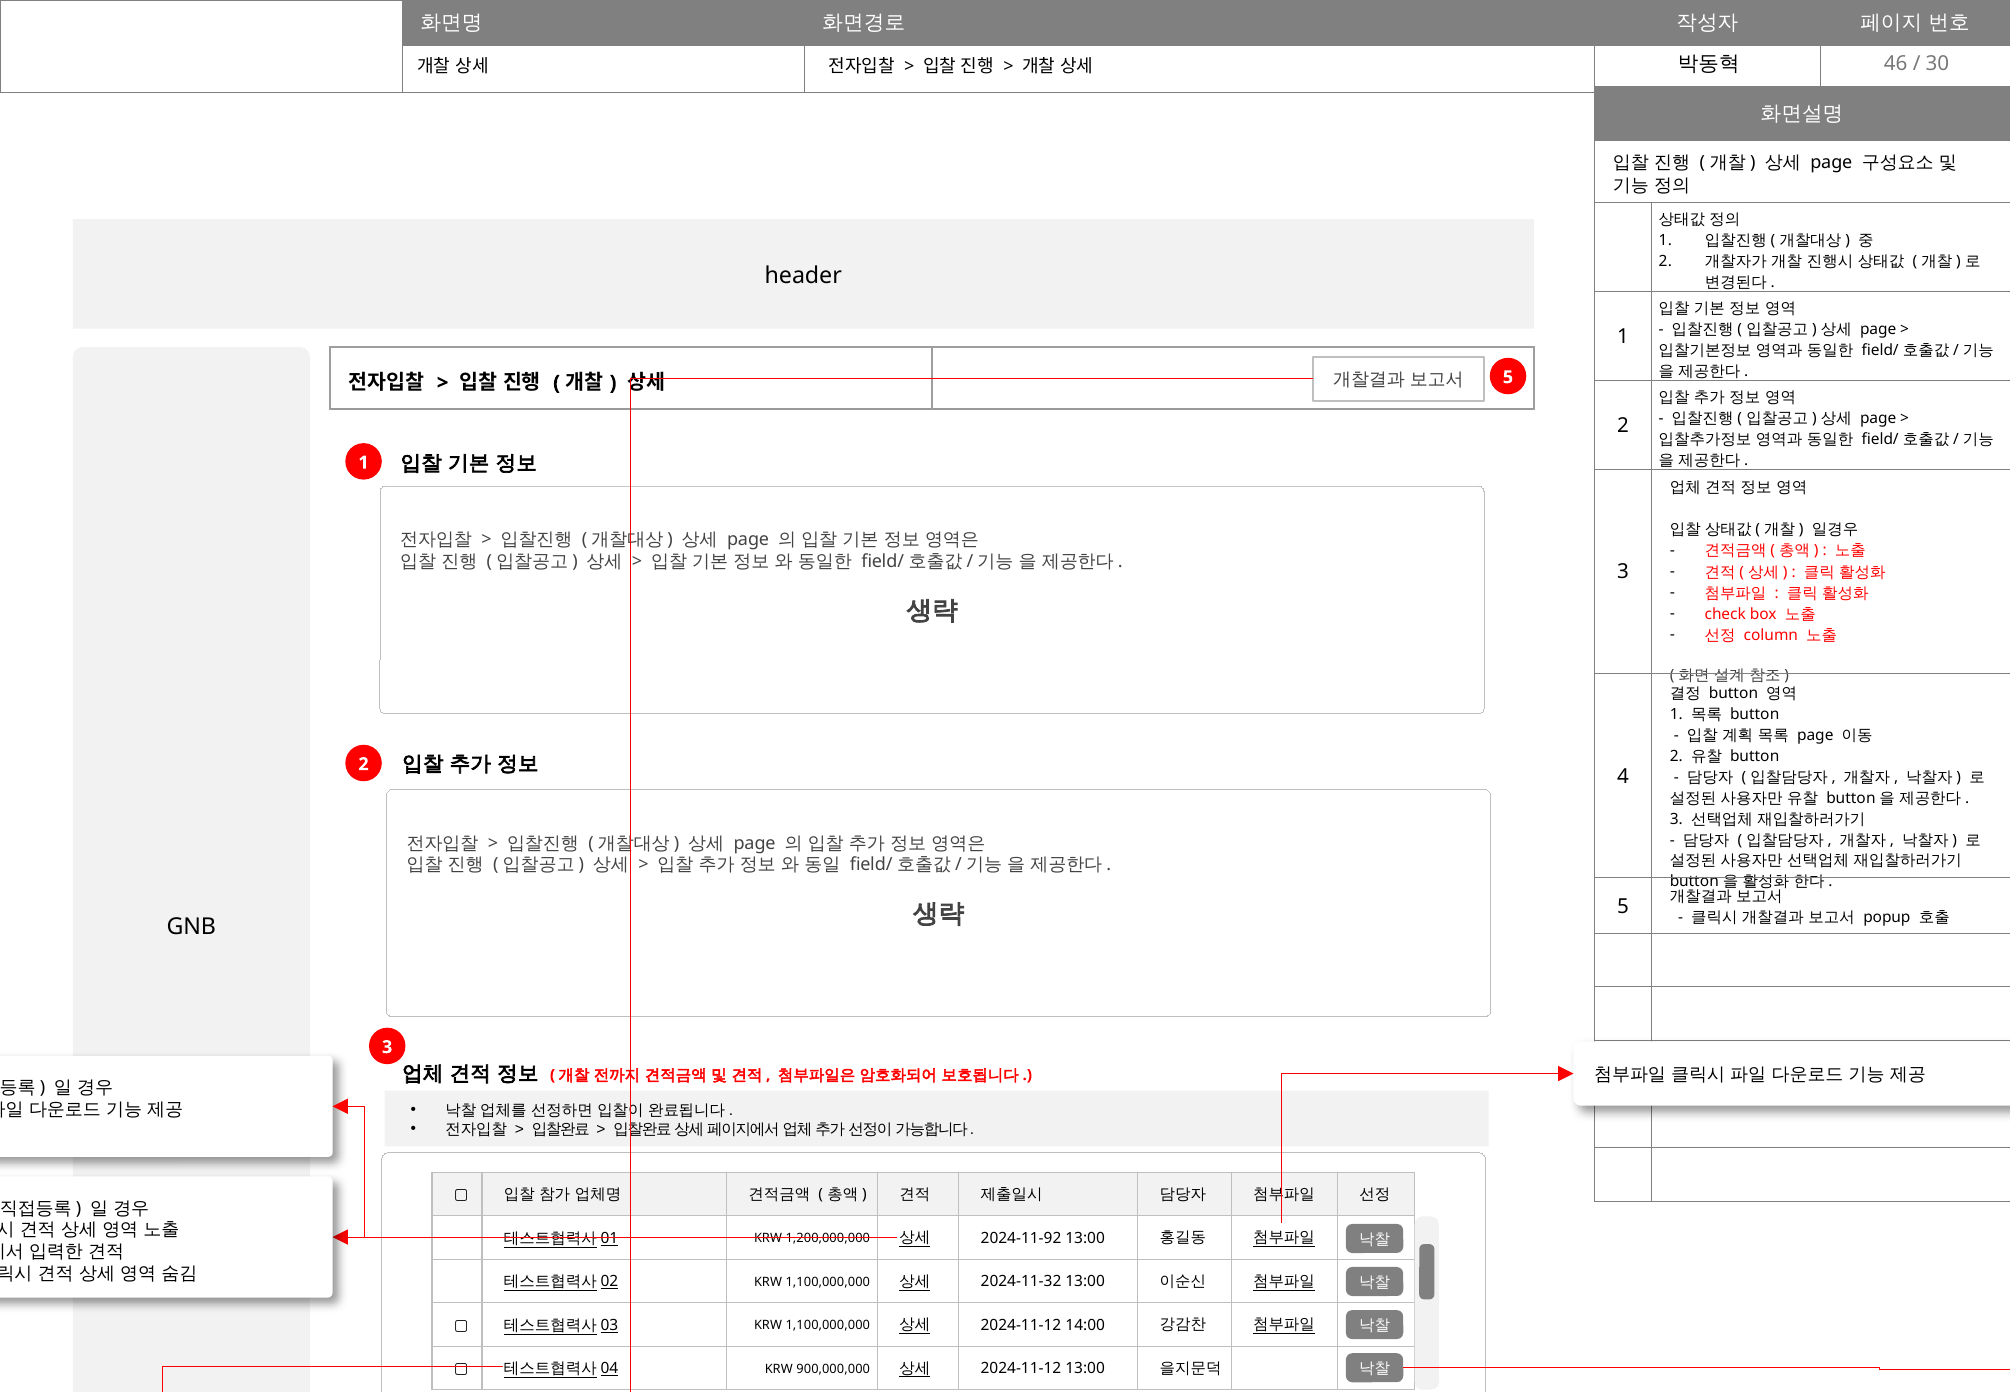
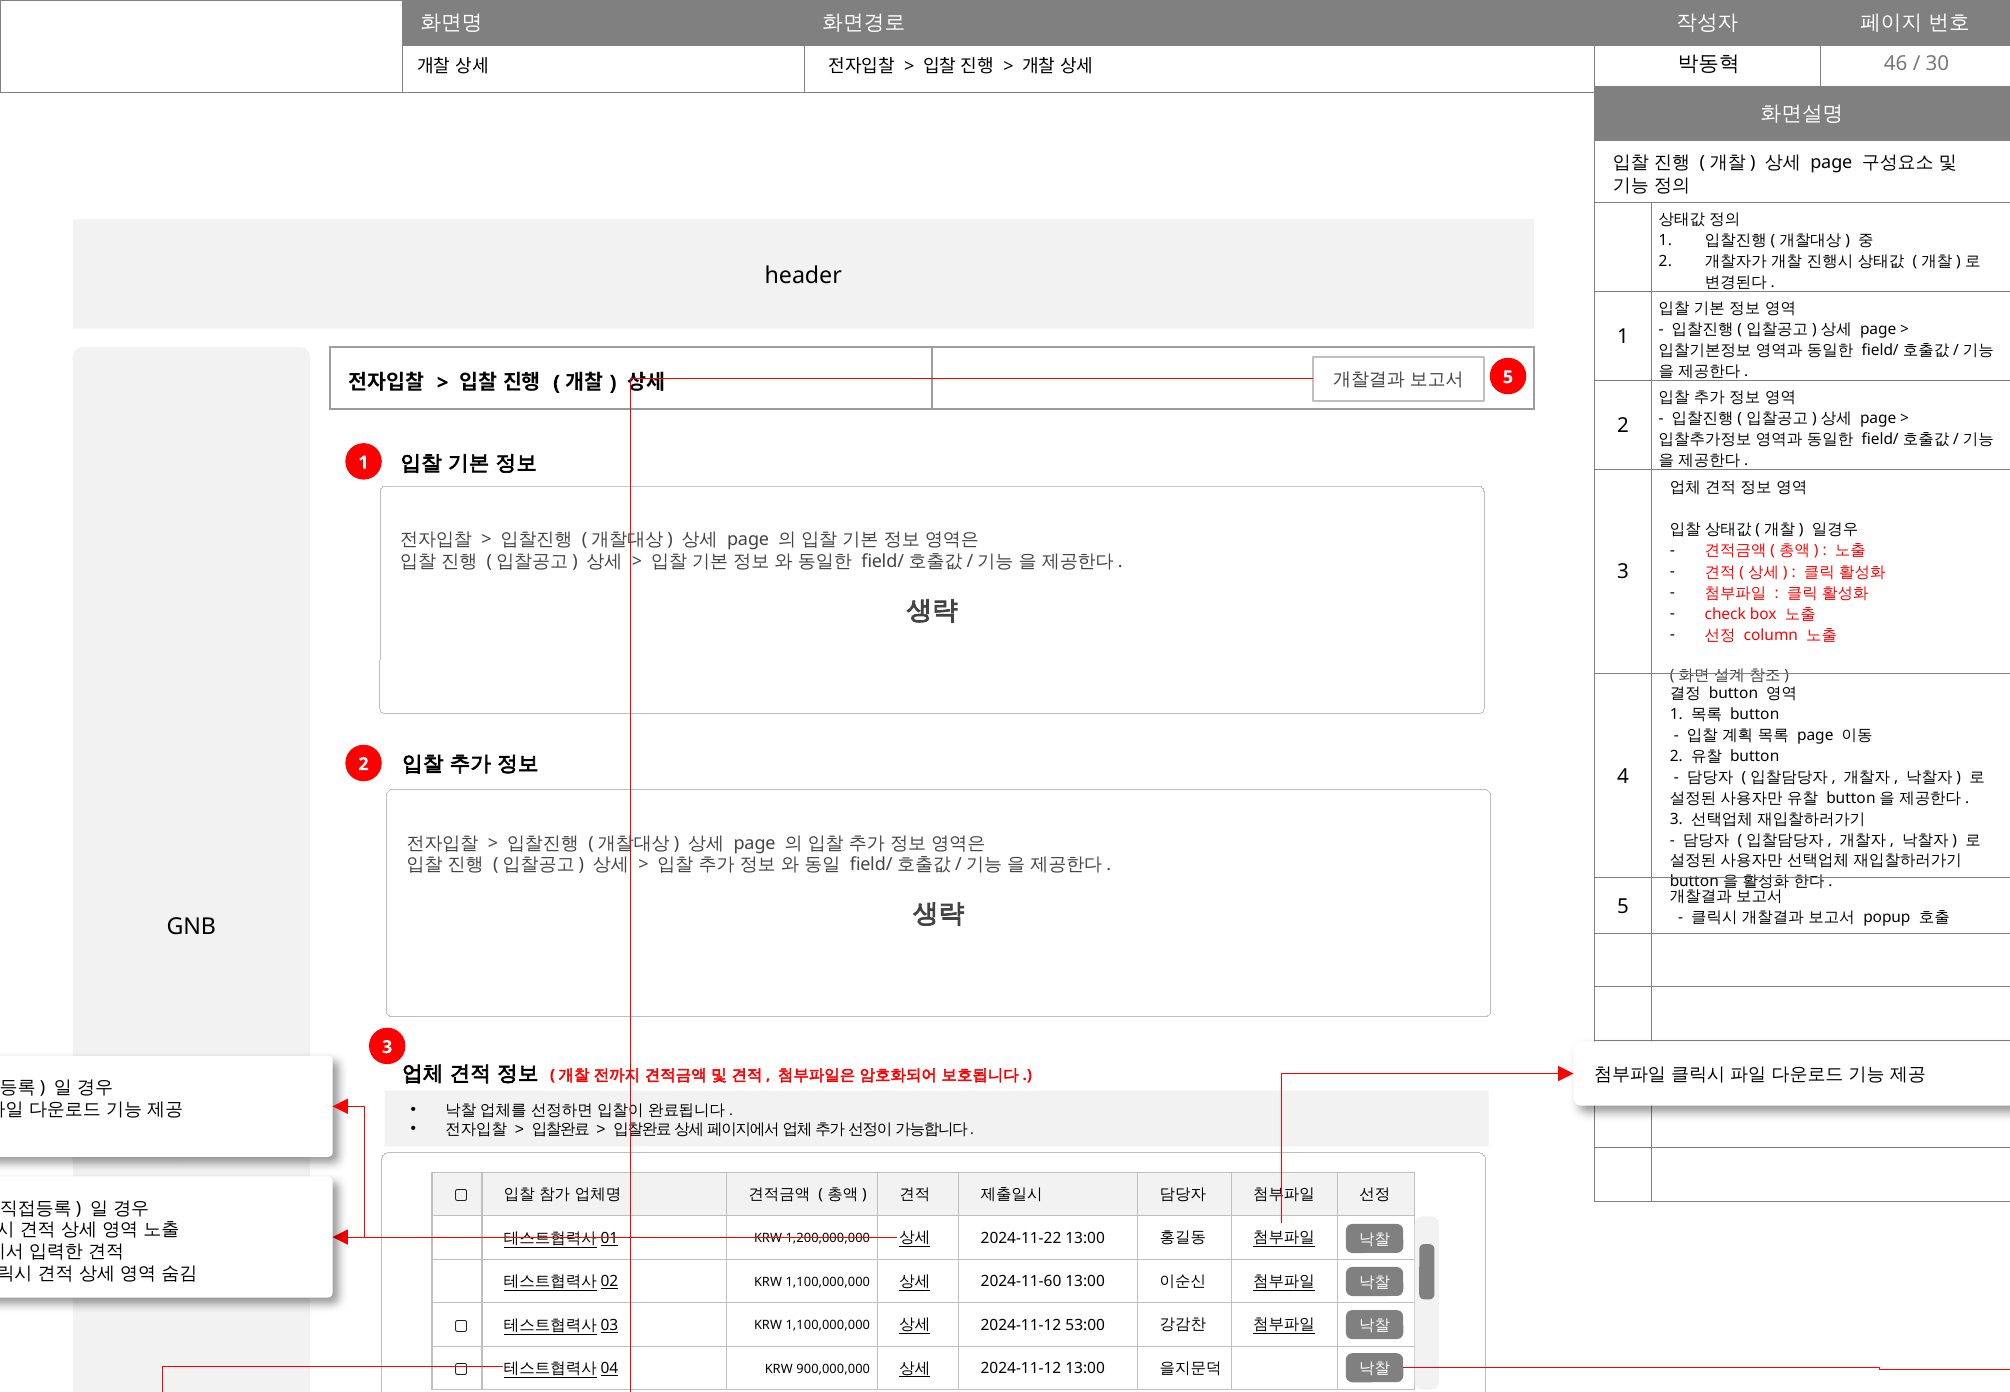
2024-11-92: 2024-11-92 -> 2024-11-22
2024-11-32: 2024-11-32 -> 2024-11-60
14:00: 14:00 -> 53:00
